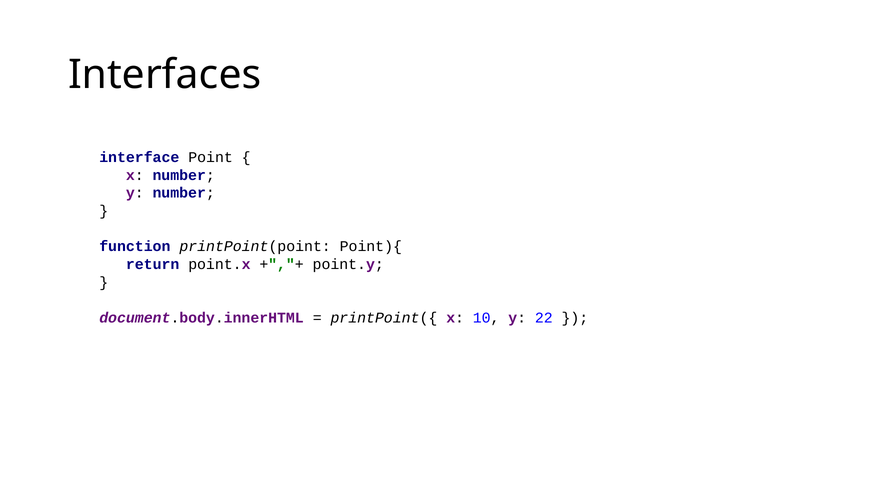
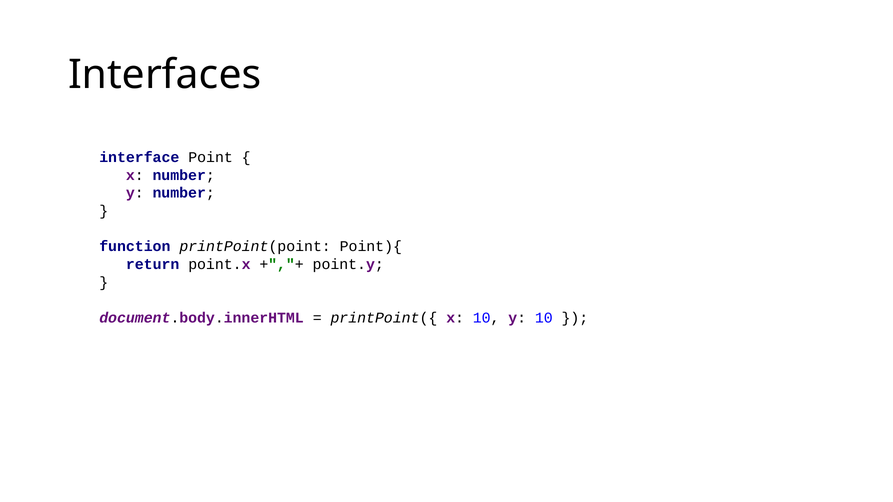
y 22: 22 -> 10
